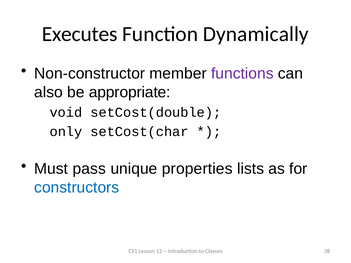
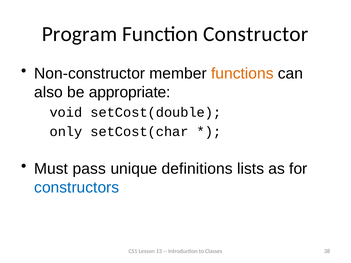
Executes: Executes -> Program
Dynamically: Dynamically -> Constructor
functions colour: purple -> orange
properties: properties -> definitions
